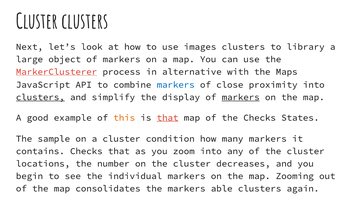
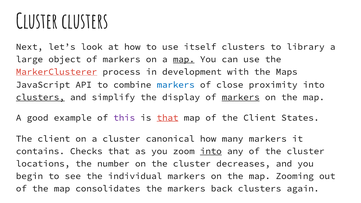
images: images -> itself
map at (184, 59) underline: none -> present
alternative: alternative -> development
this colour: orange -> purple
of the Checks: Checks -> Client
sample at (54, 139): sample -> client
condition: condition -> canonical
into at (211, 151) underline: none -> present
able: able -> back
